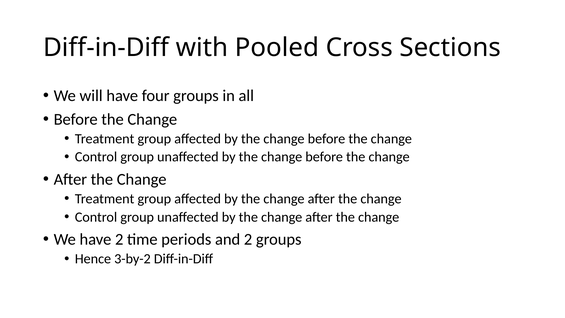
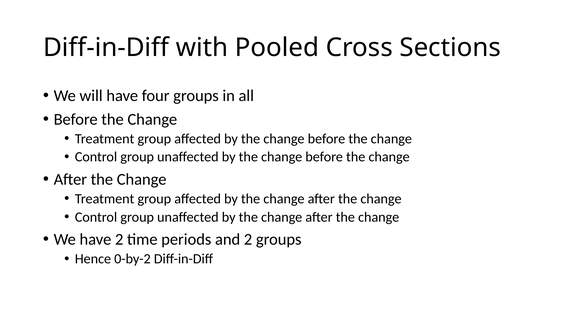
3-by-2: 3-by-2 -> 0-by-2
